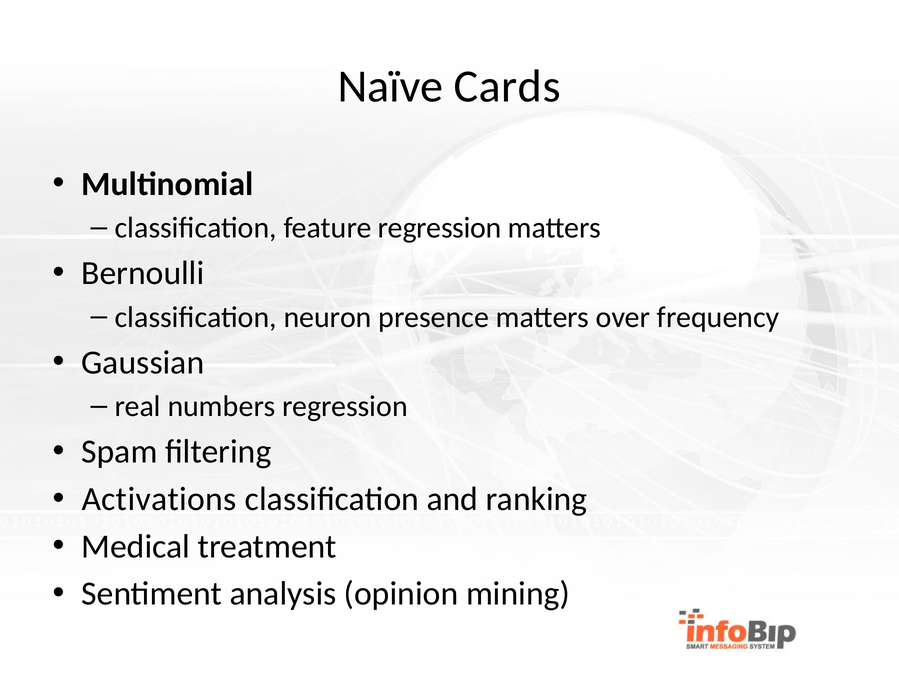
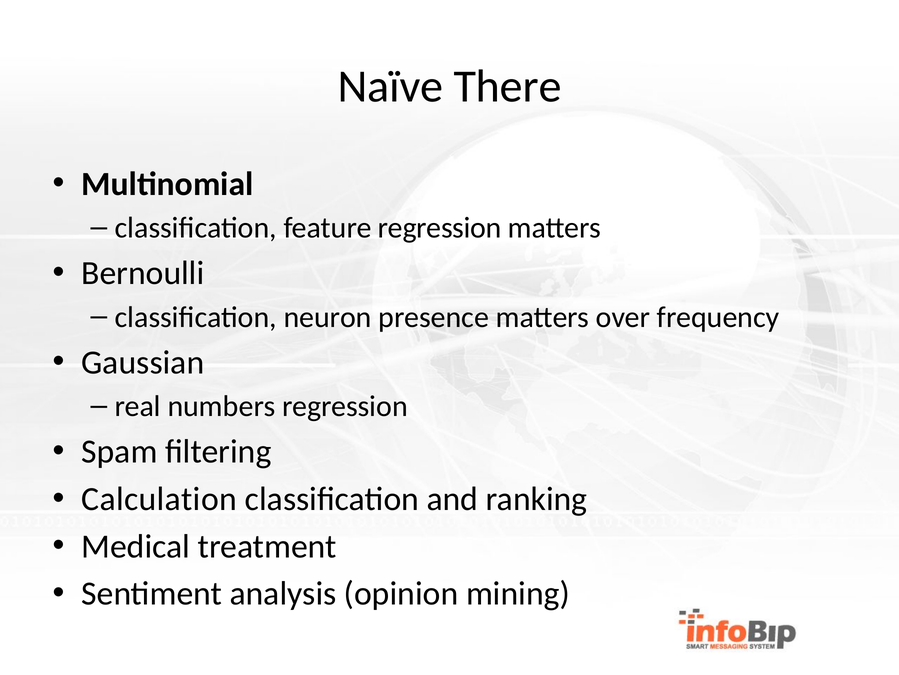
Cards: Cards -> There
Activations: Activations -> Calculation
